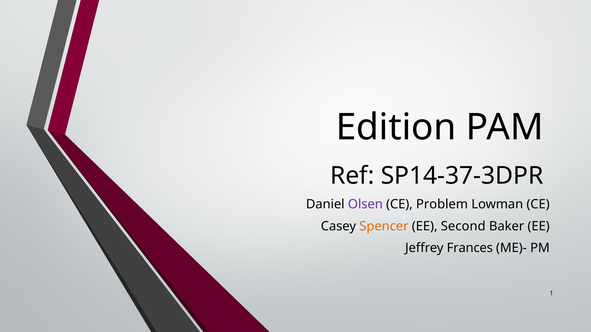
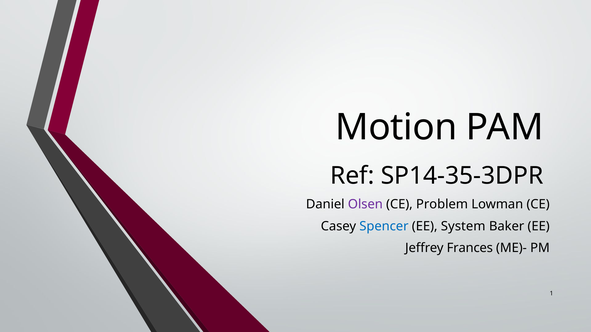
Edition: Edition -> Motion
SP14-37-3DPR: SP14-37-3DPR -> SP14-35-3DPR
Spencer colour: orange -> blue
Second: Second -> System
